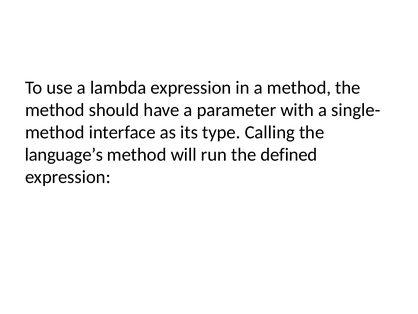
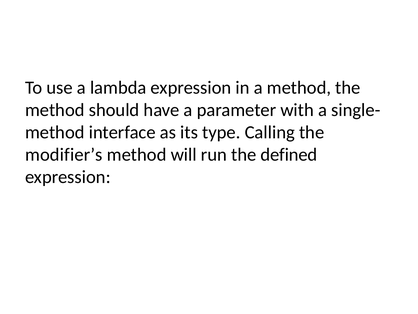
language’s: language’s -> modifier’s
